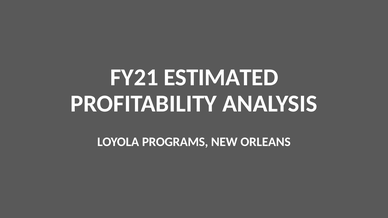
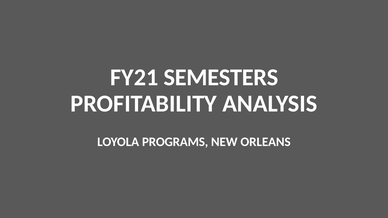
ESTIMATED: ESTIMATED -> SEMESTERS
